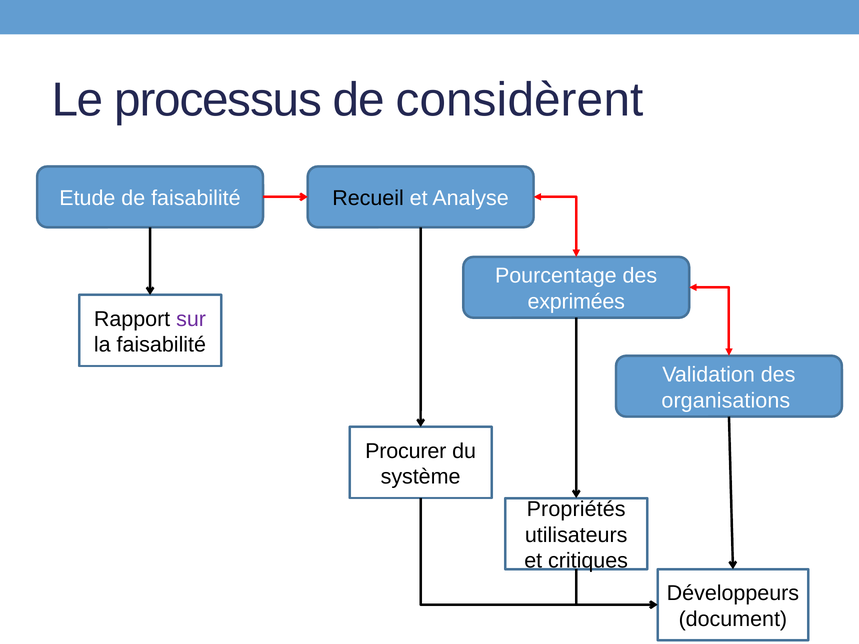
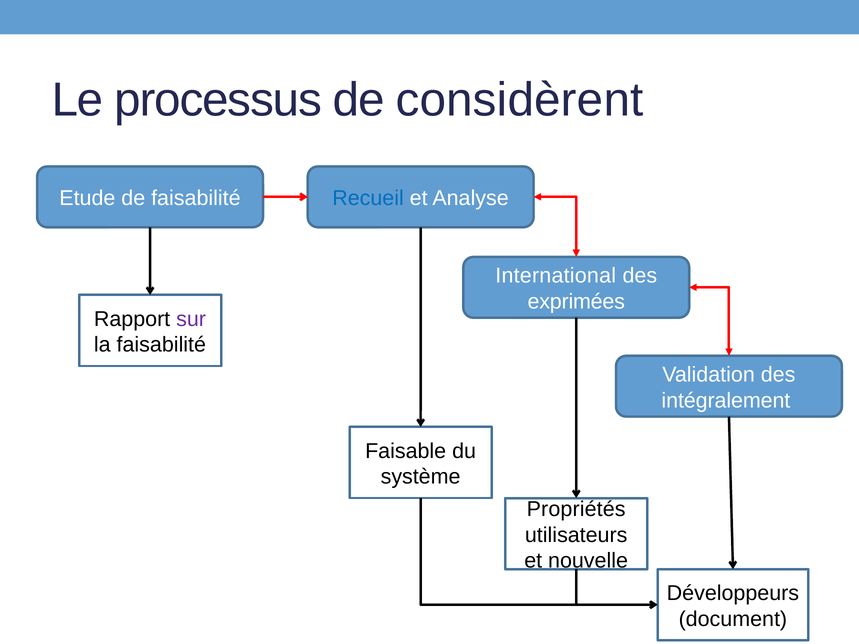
Recueil colour: black -> blue
Pourcentage: Pourcentage -> International
organisations: organisations -> intégralement
Procurer: Procurer -> Faisable
critiques: critiques -> nouvelle
